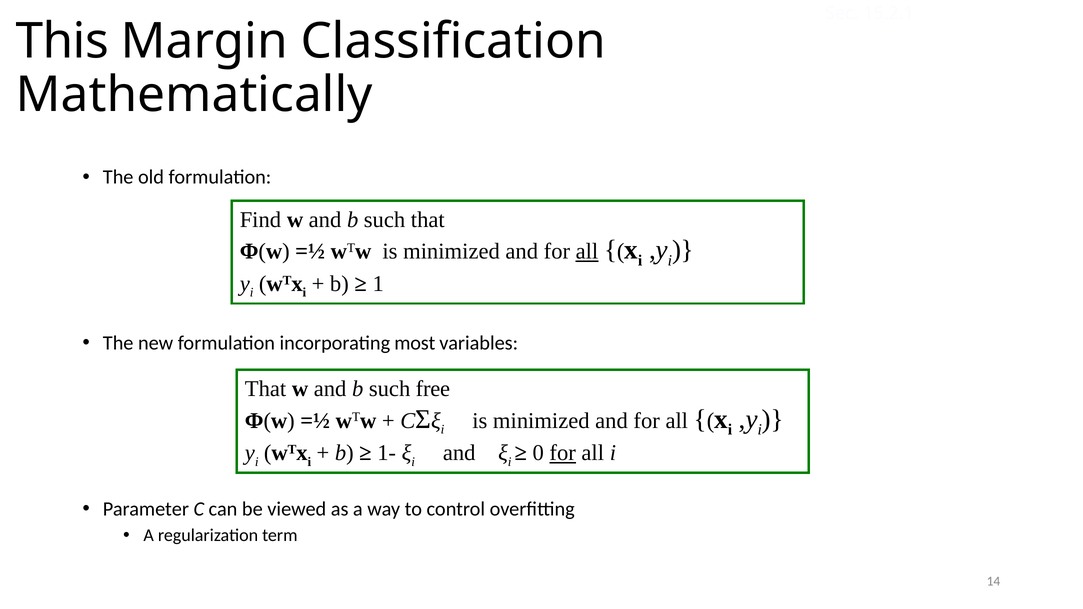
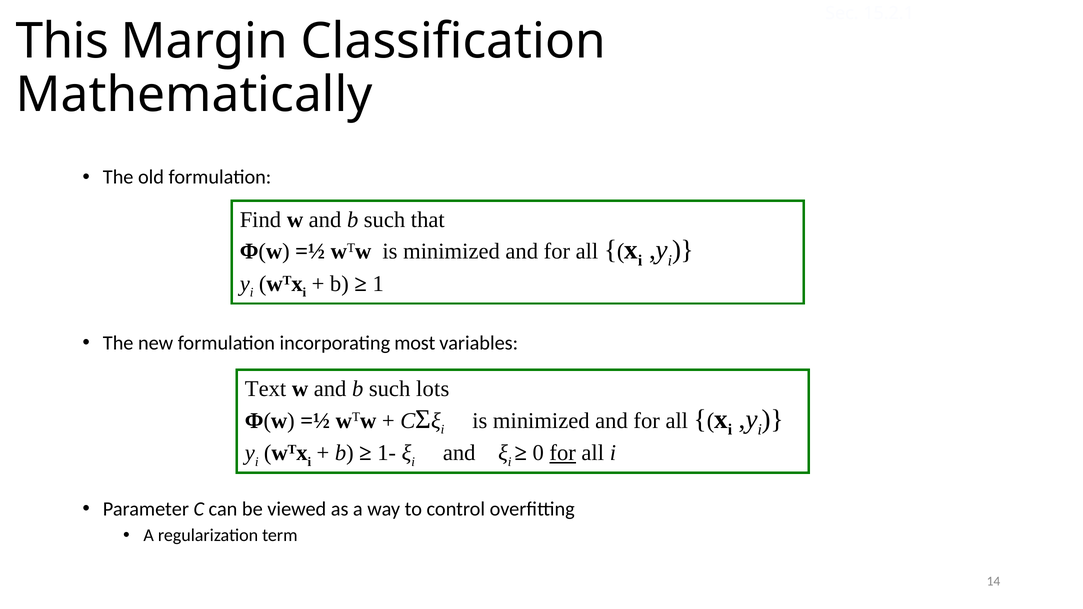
all at (587, 251) underline: present -> none
That at (266, 389): That -> Text
free: free -> lots
